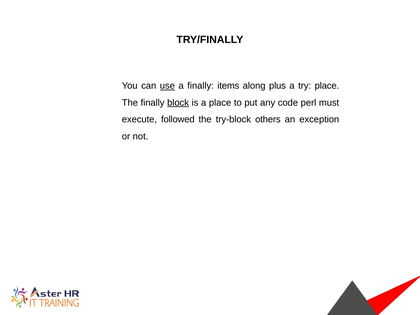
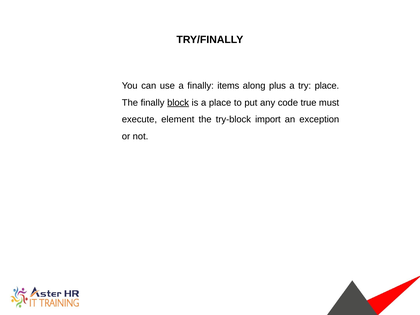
use underline: present -> none
perl: perl -> true
followed: followed -> element
others: others -> import
